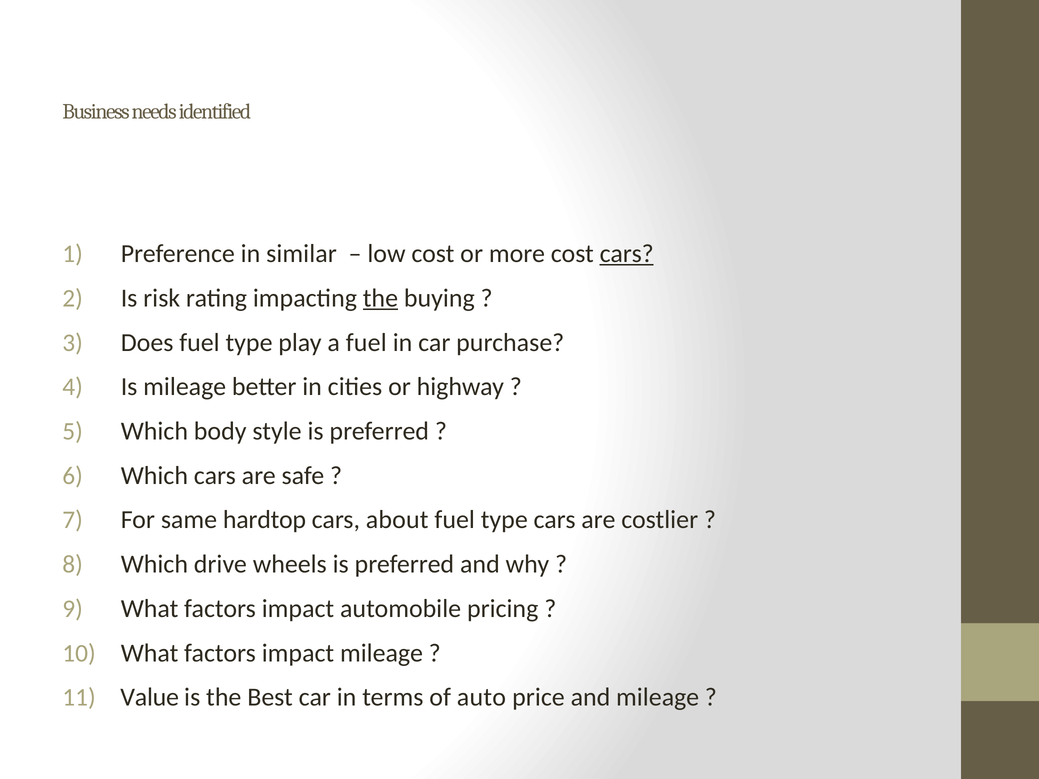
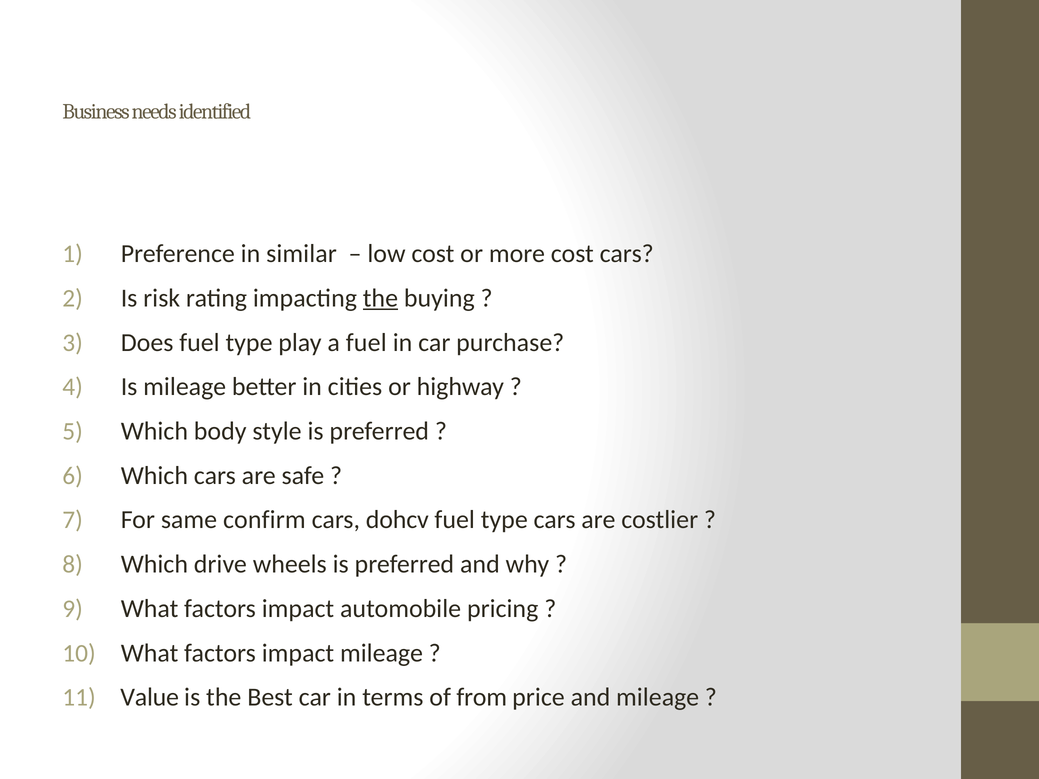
cars at (627, 254) underline: present -> none
hardtop: hardtop -> confirm
about: about -> dohcv
auto: auto -> from
